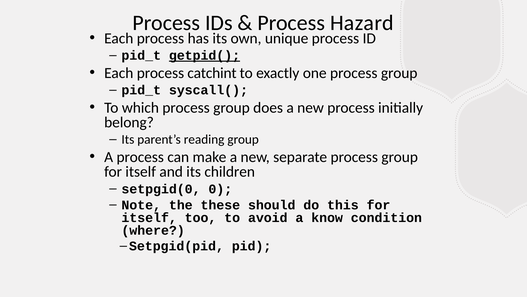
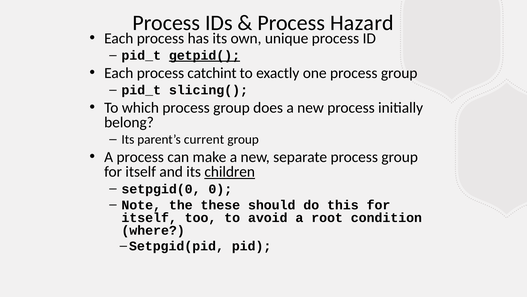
syscall(: syscall( -> slicing(
reading: reading -> current
children underline: none -> present
know: know -> root
